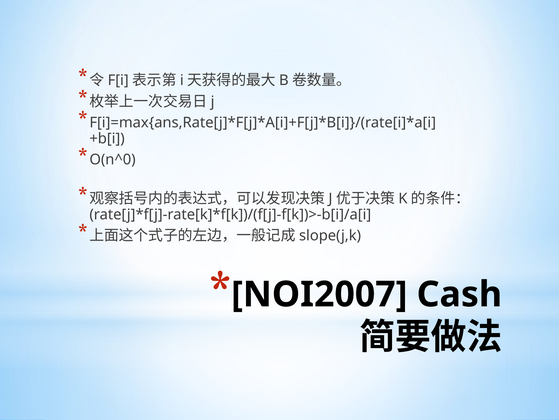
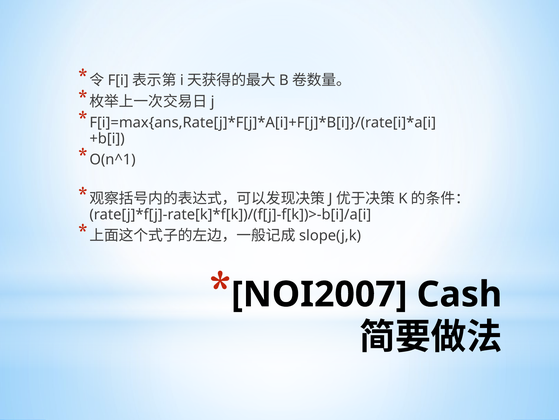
O(n^0: O(n^0 -> O(n^1
